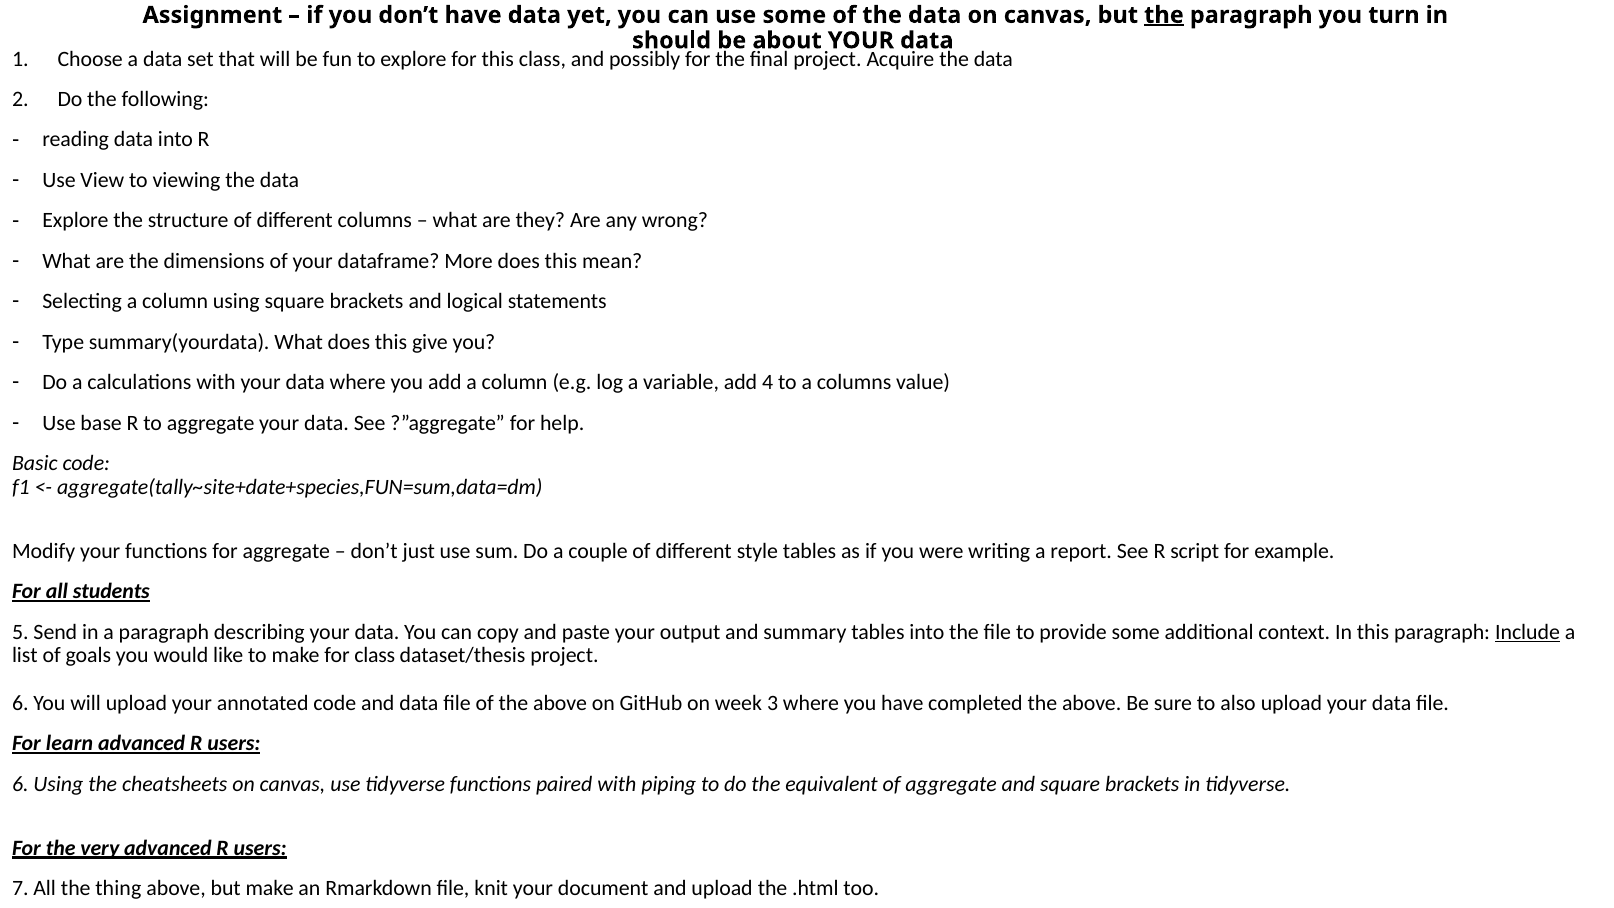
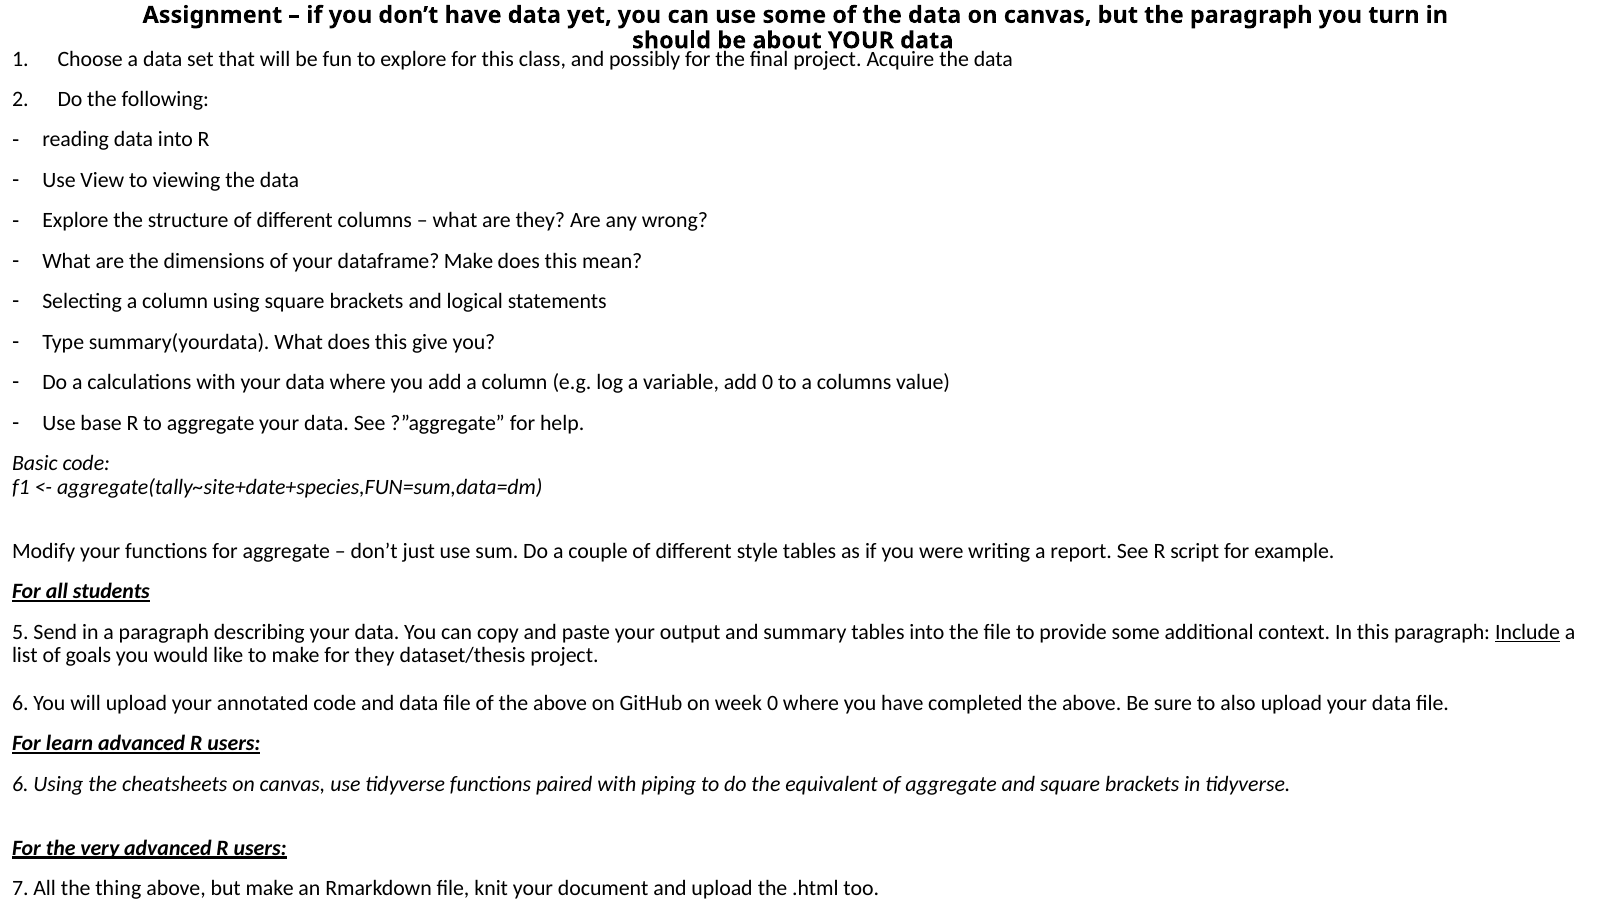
the at (1164, 15) underline: present -> none
dataframe More: More -> Make
add 4: 4 -> 0
for class: class -> they
week 3: 3 -> 0
